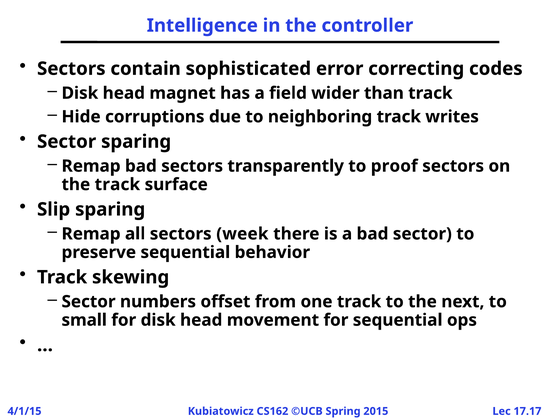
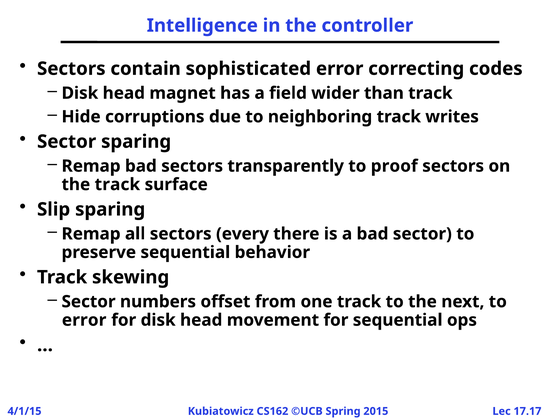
week: week -> every
small at (84, 320): small -> error
